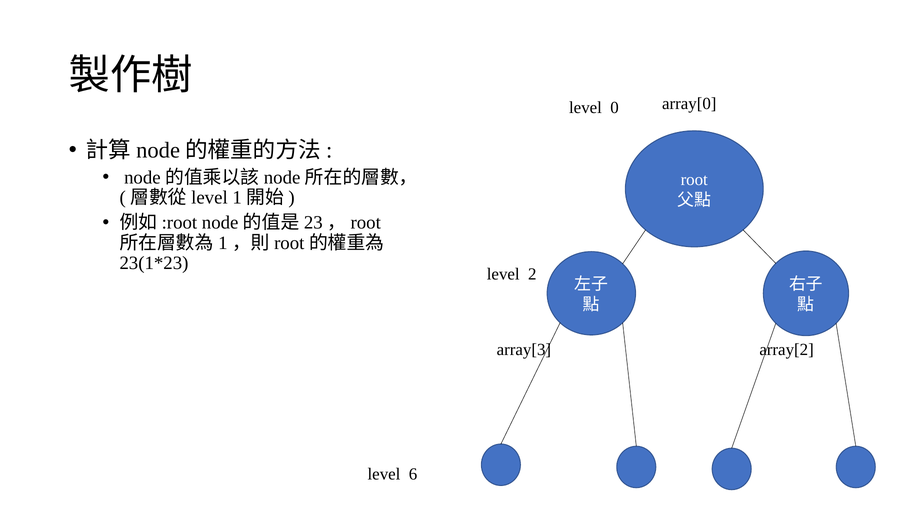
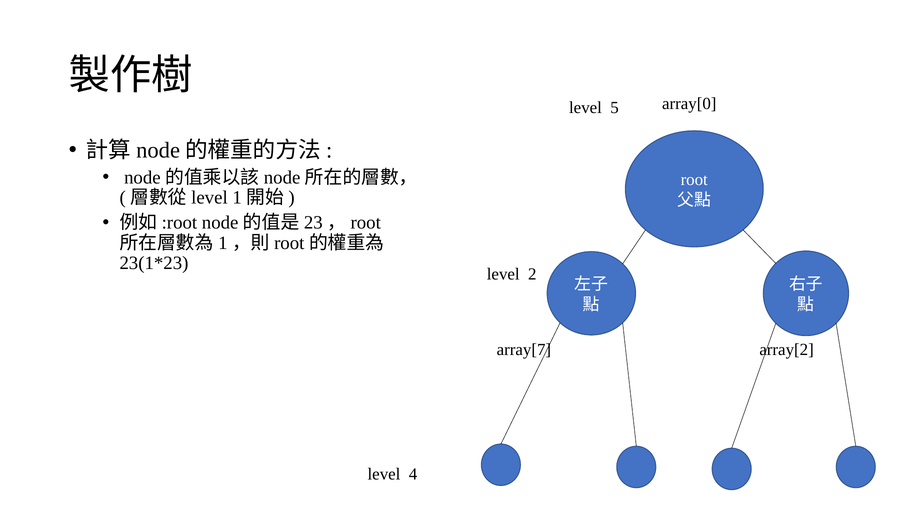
0: 0 -> 5
array[3: array[3 -> array[7
6: 6 -> 4
